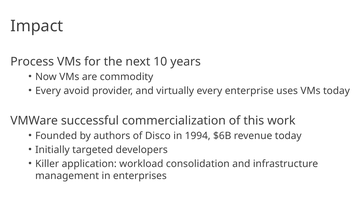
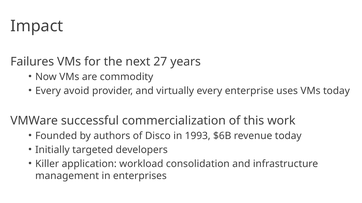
Process: Process -> Failures
10: 10 -> 27
1994: 1994 -> 1993
